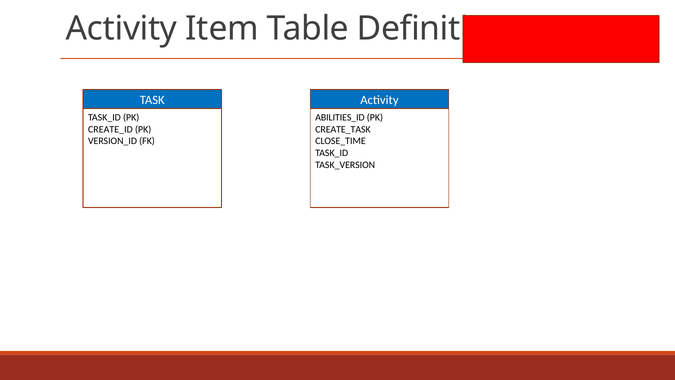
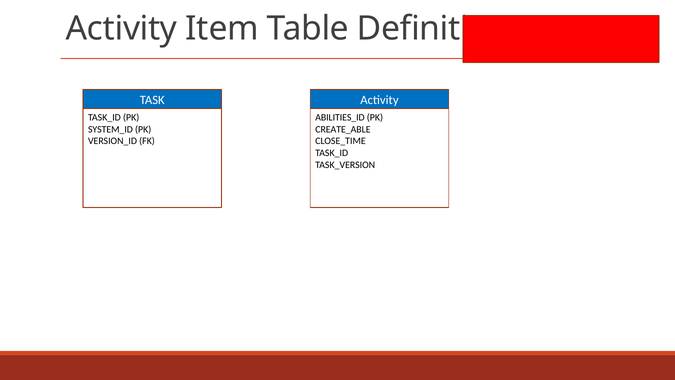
CREATE_ID: CREATE_ID -> SYSTEM_ID
CREATE_TASK: CREATE_TASK -> CREATE_ABLE
